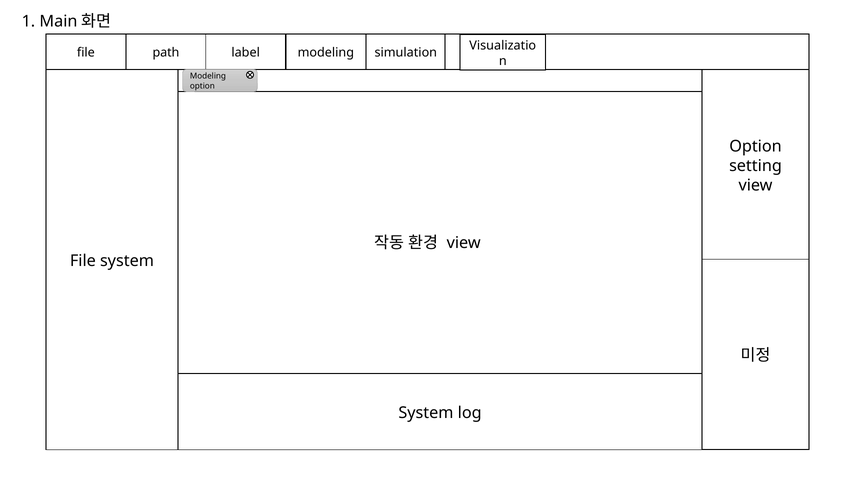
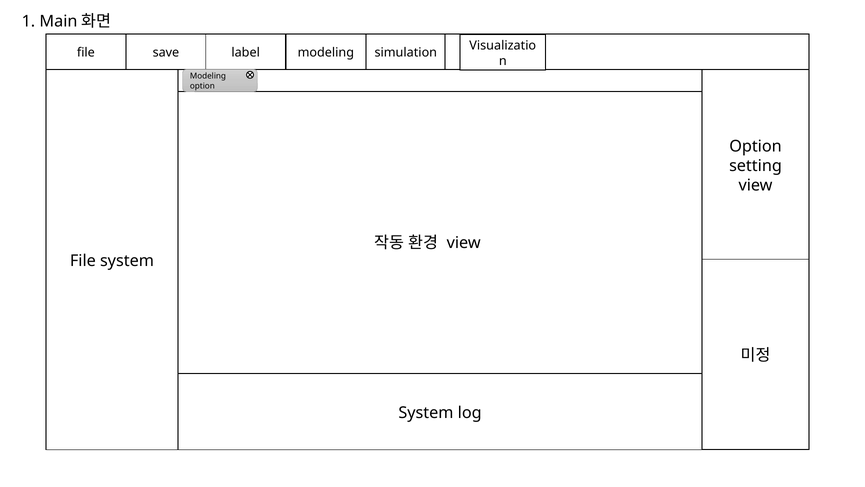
path: path -> save
